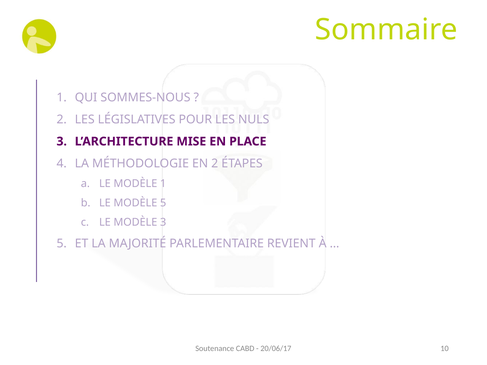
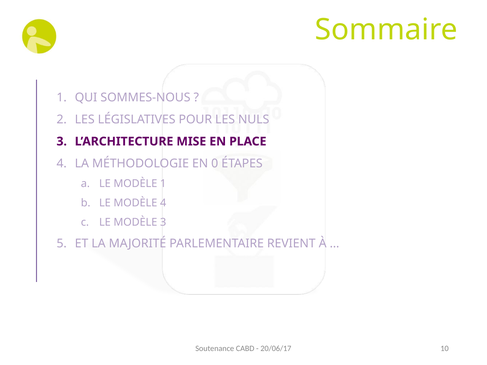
EN 2: 2 -> 0
MODÈLE 5: 5 -> 4
